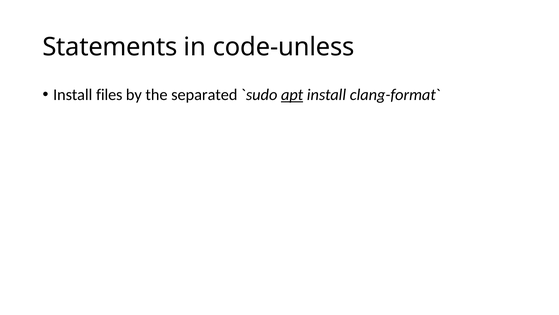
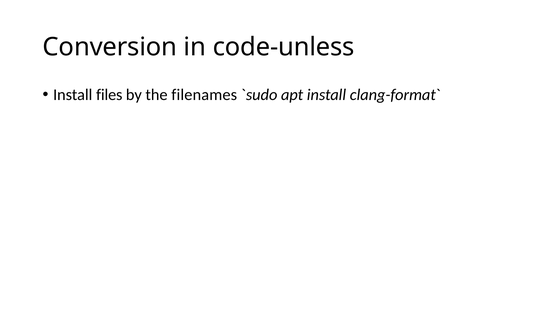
Statements: Statements -> Conversion
separated: separated -> filenames
apt underline: present -> none
